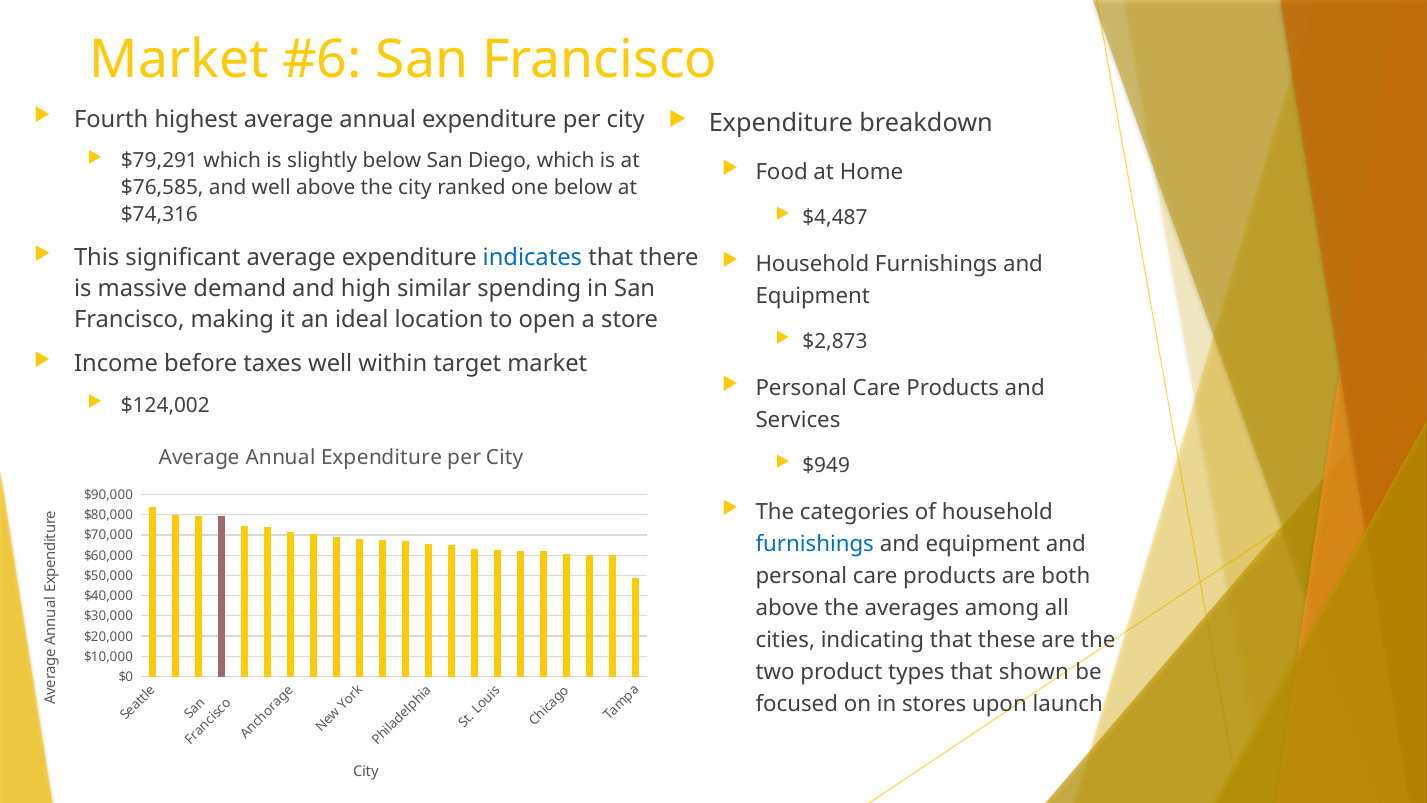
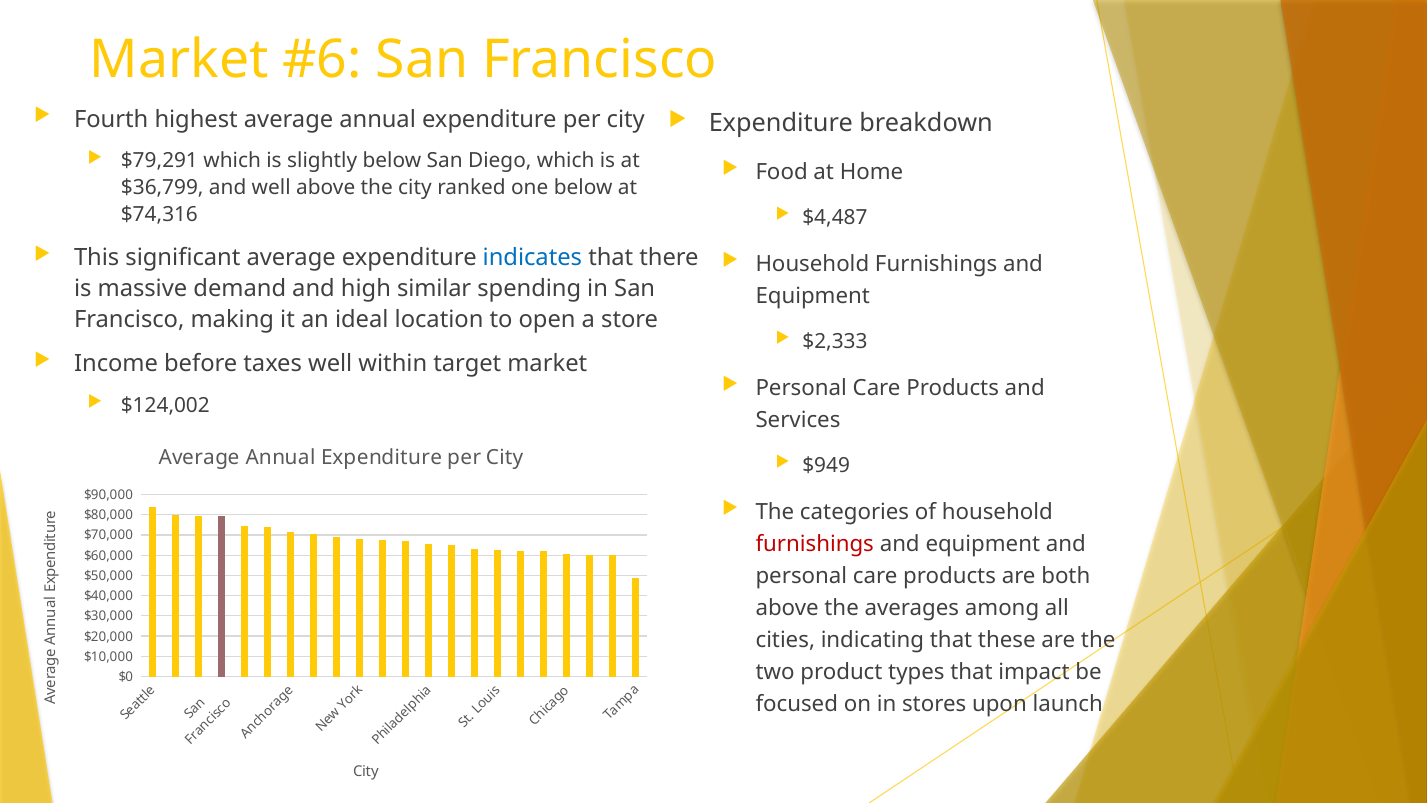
$76,585: $76,585 -> $36,799
$2,873: $2,873 -> $2,333
furnishings at (815, 544) colour: blue -> red
shown: shown -> impact
